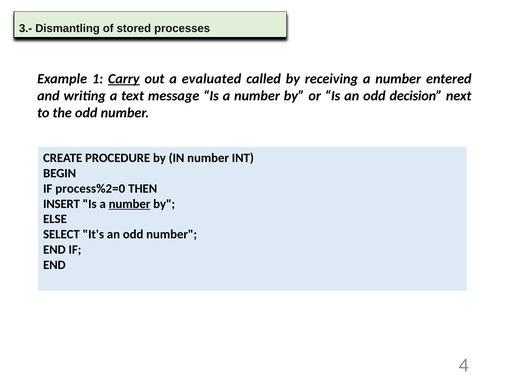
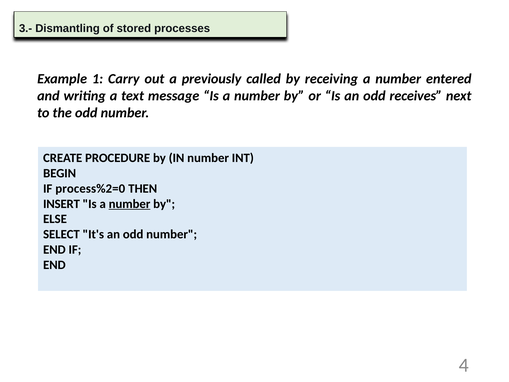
Carry underline: present -> none
evaluated: evaluated -> previously
decision: decision -> receives
